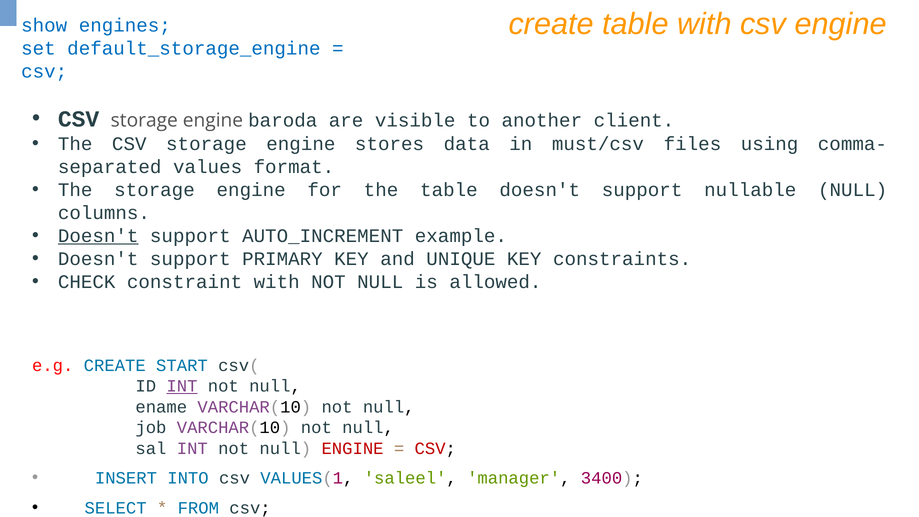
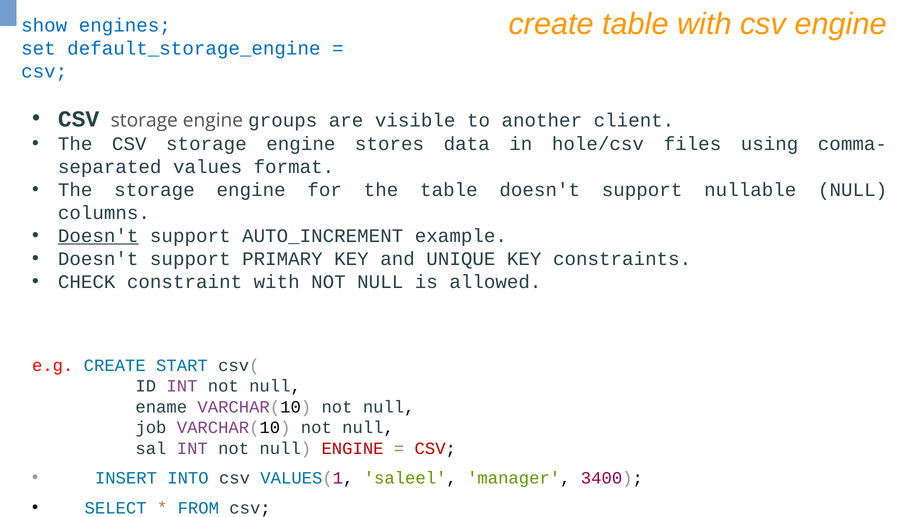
baroda: baroda -> groups
must/csv: must/csv -> hole/csv
INT at (182, 386) underline: present -> none
